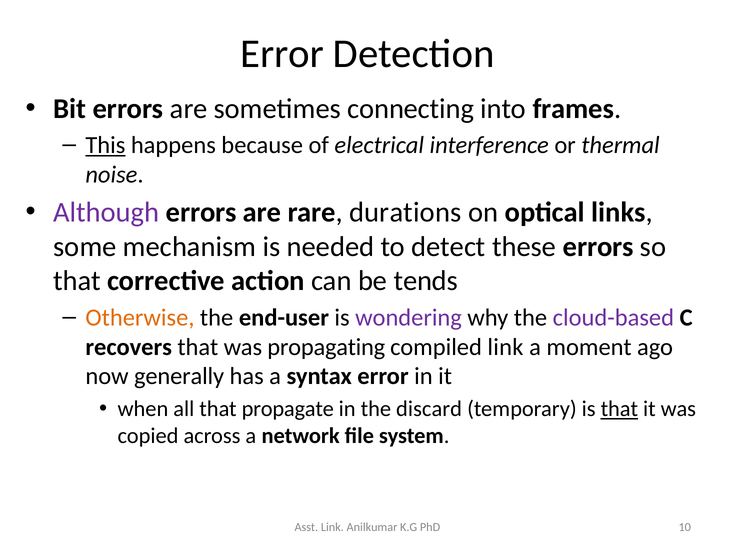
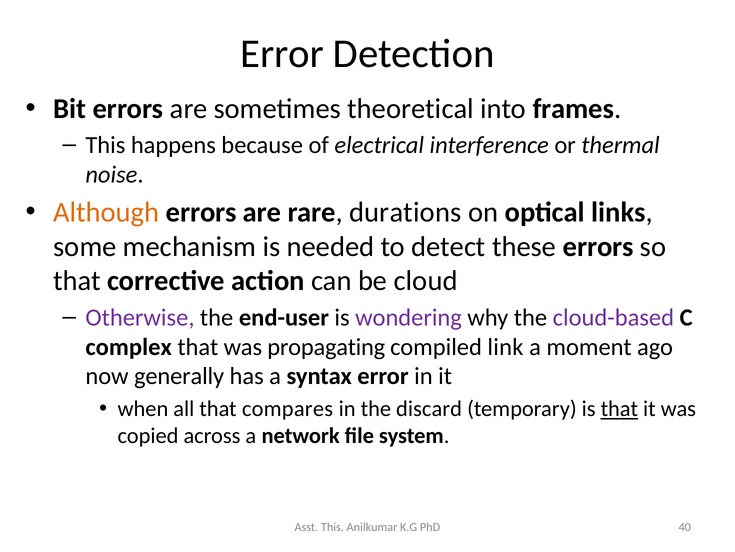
connecting: connecting -> theoretical
This at (105, 145) underline: present -> none
Although colour: purple -> orange
tends: tends -> cloud
Otherwise colour: orange -> purple
recovers: recovers -> complex
propagate: propagate -> compares
Asst Link: Link -> This
10: 10 -> 40
